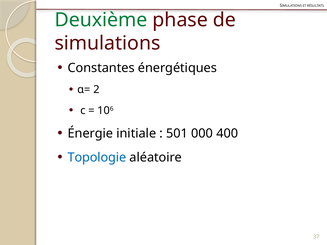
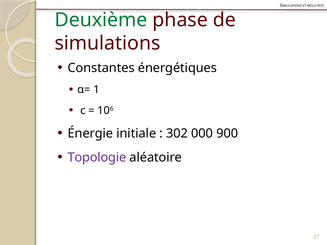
2: 2 -> 1
501: 501 -> 302
400: 400 -> 900
Topologie colour: blue -> purple
